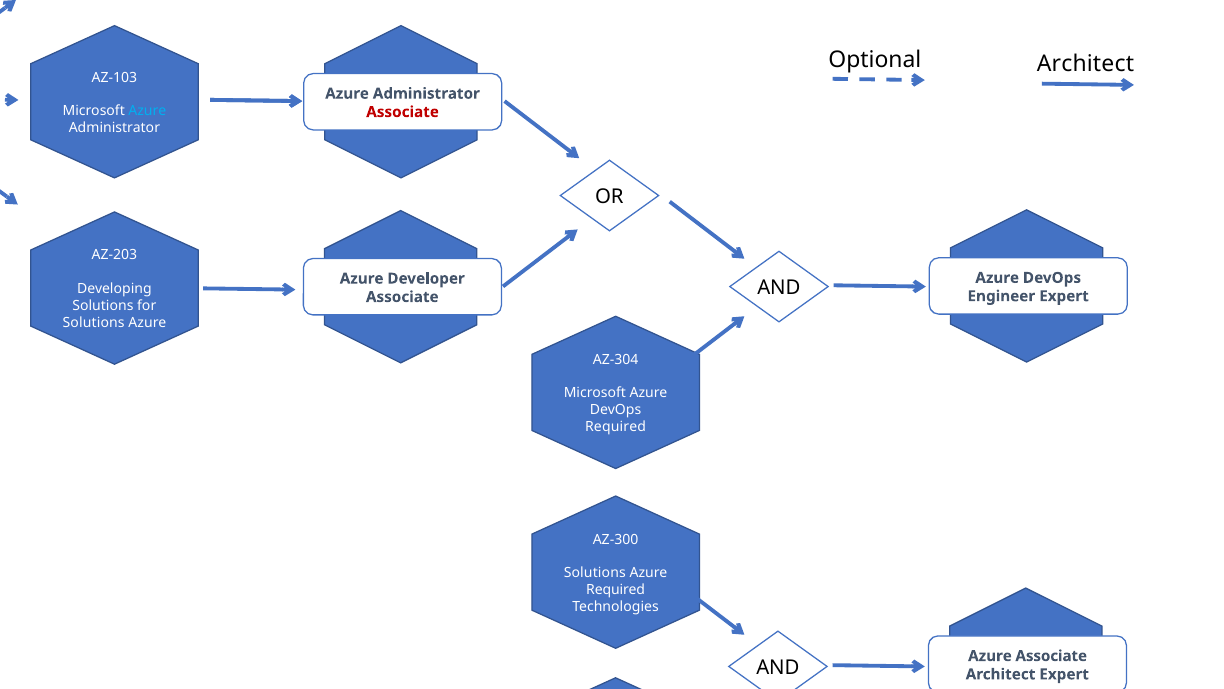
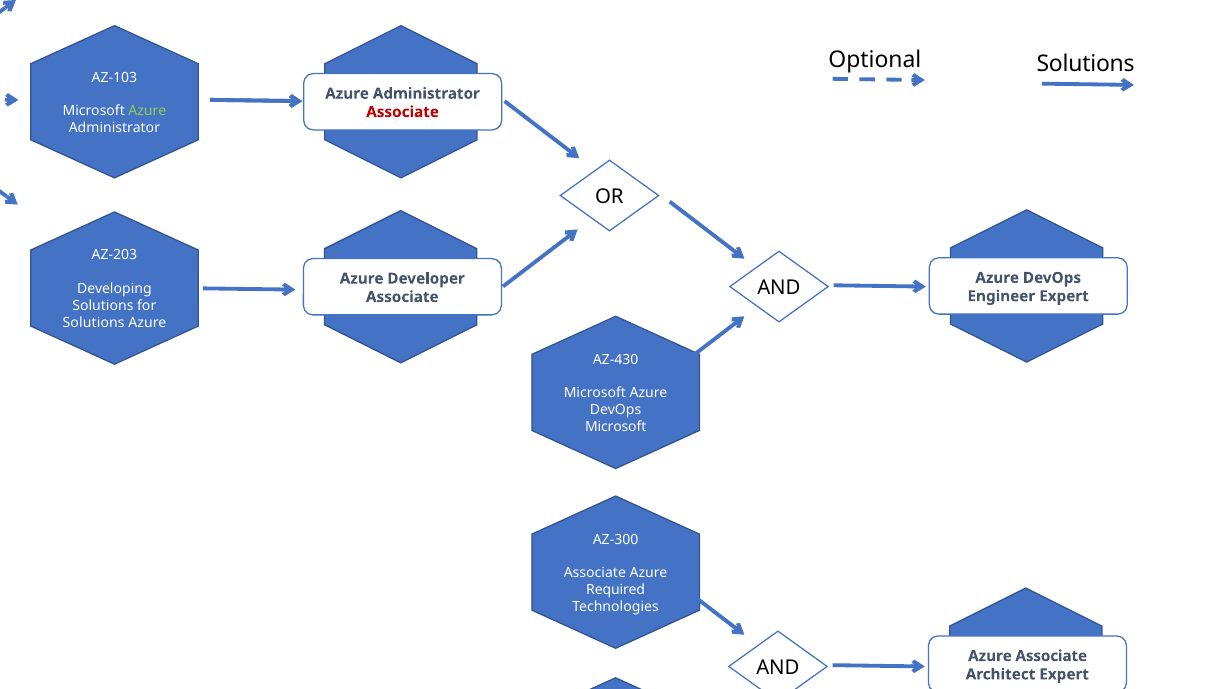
Optional Architect: Architect -> Solutions
Azure at (147, 111) colour: light blue -> light green
AZ-304: AZ-304 -> AZ-430
Required at (616, 427): Required -> Microsoft
Solutions at (595, 573): Solutions -> Associate
